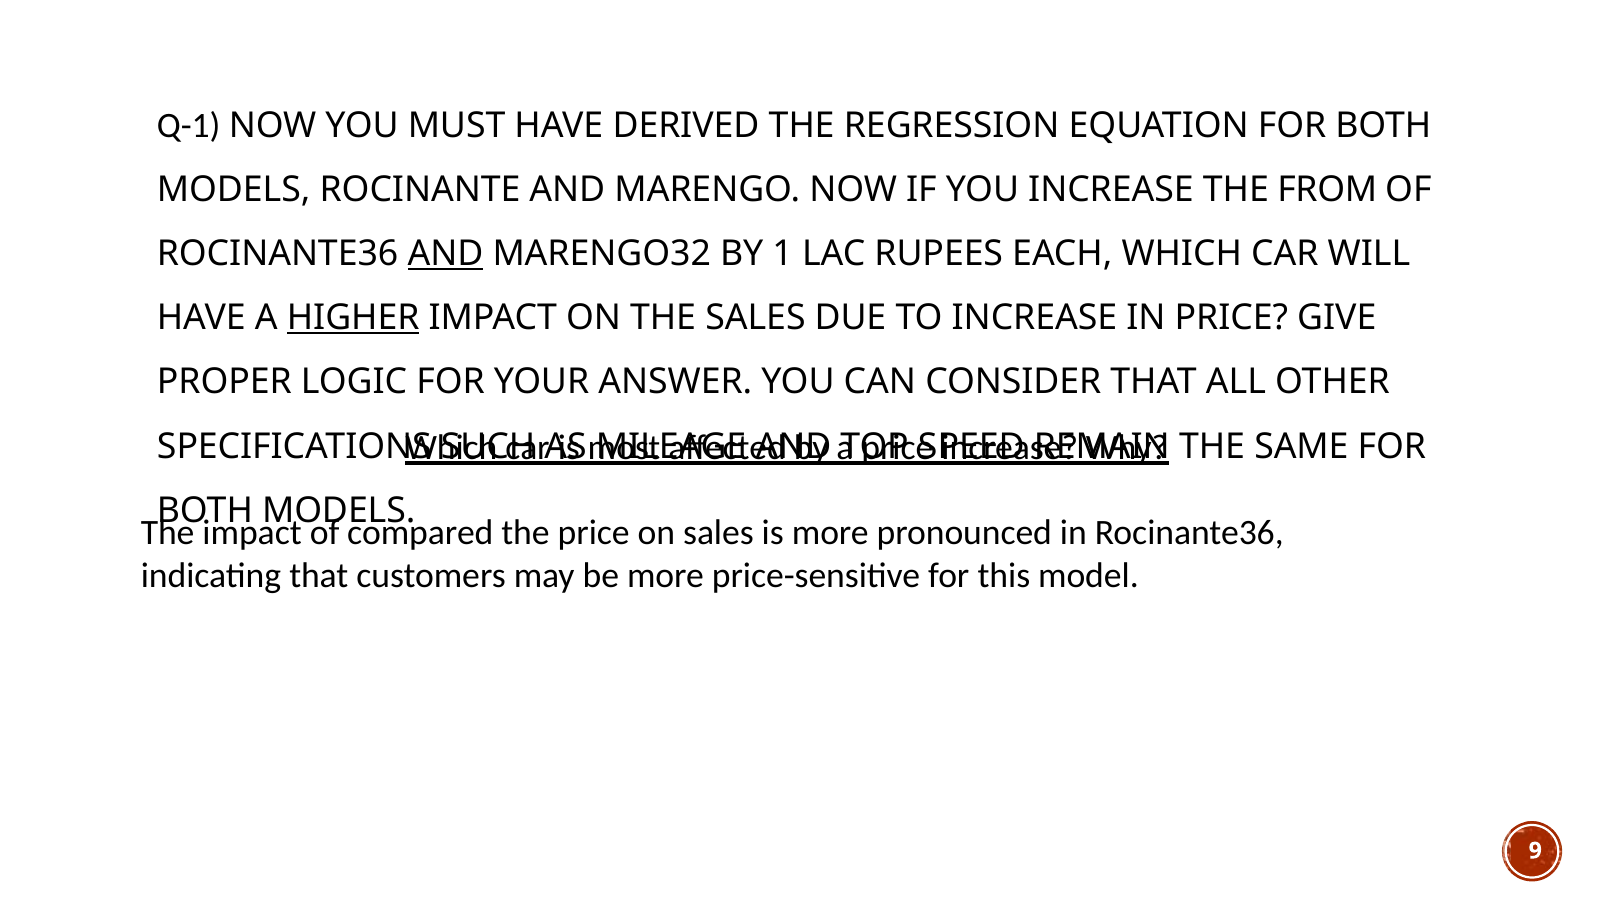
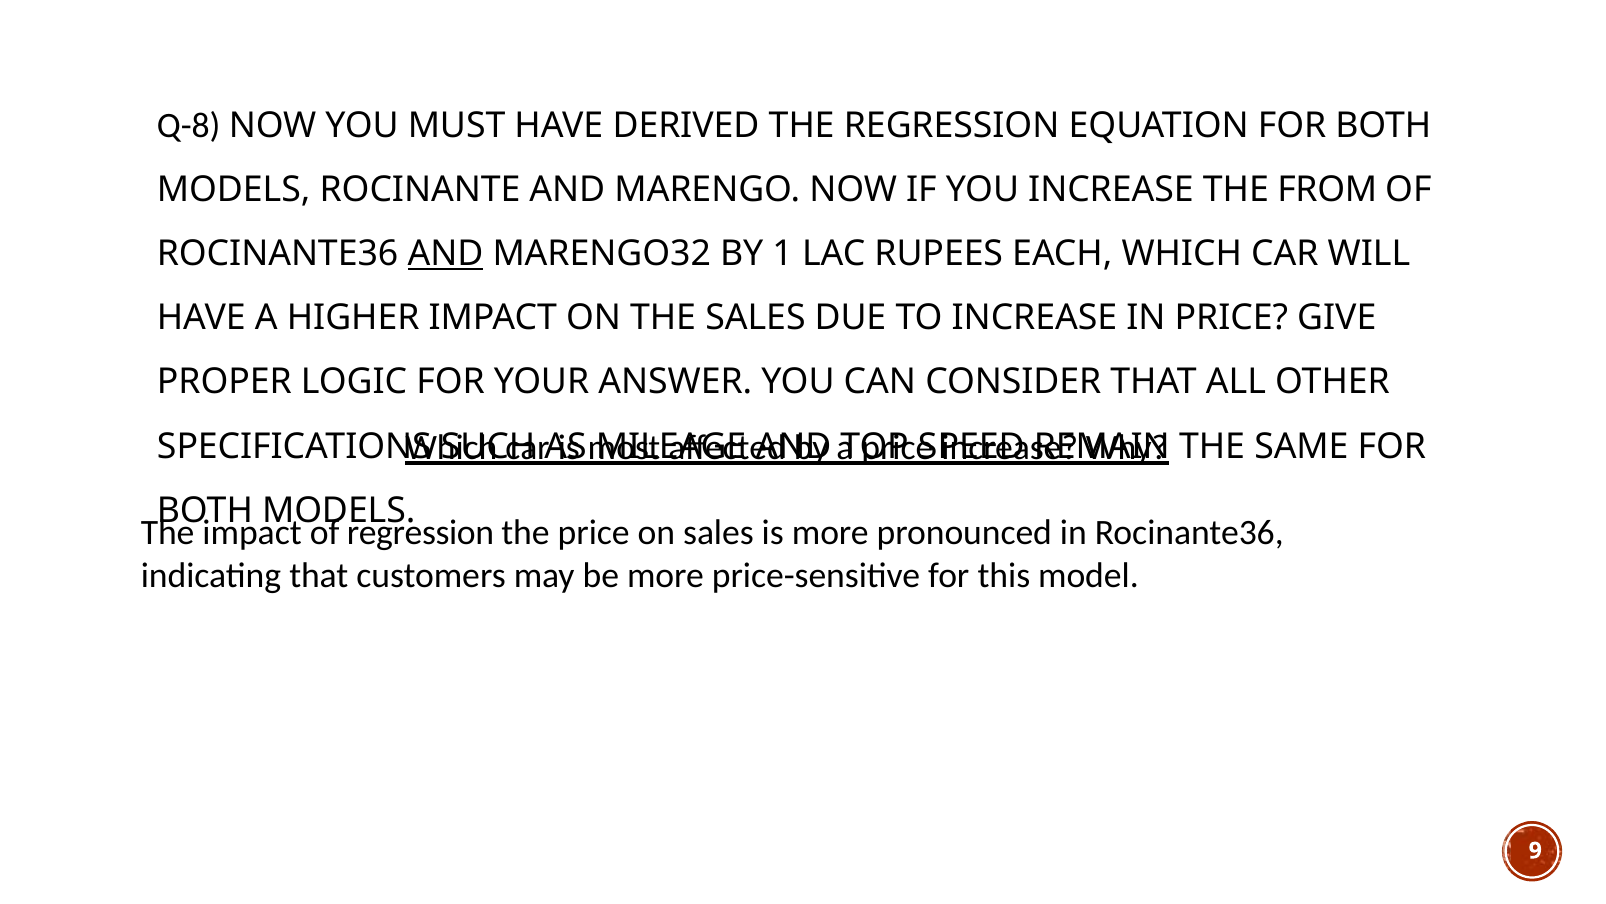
Q-1: Q-1 -> Q-8
HIGHER underline: present -> none
compared at (420, 533): compared -> regression
